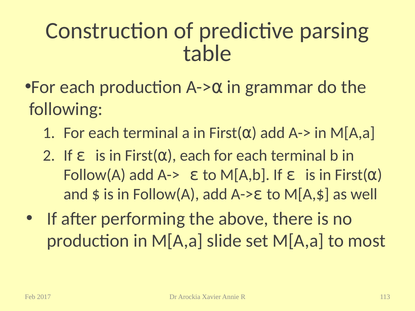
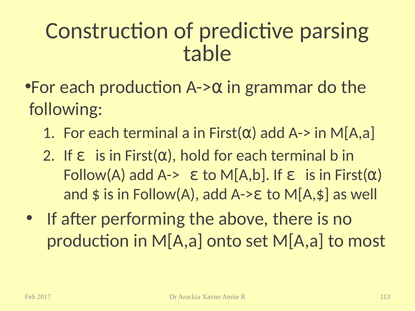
First(α each: each -> hold
slide: slide -> onto
